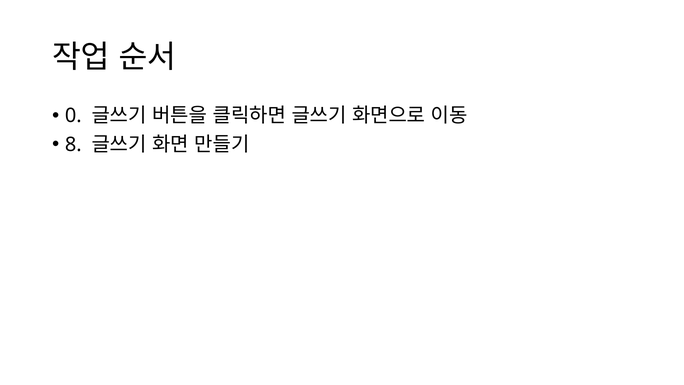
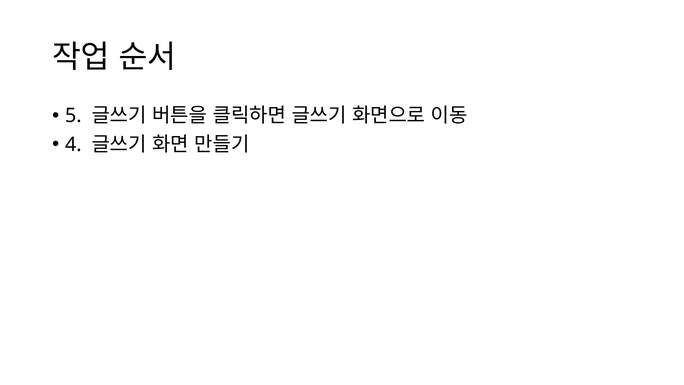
0: 0 -> 5
8: 8 -> 4
